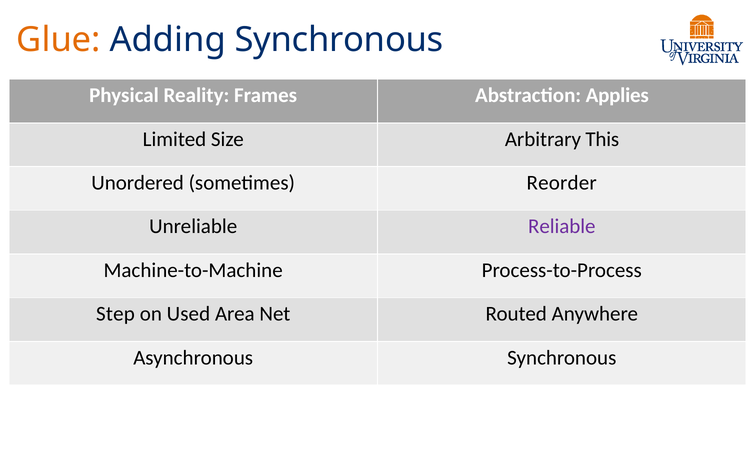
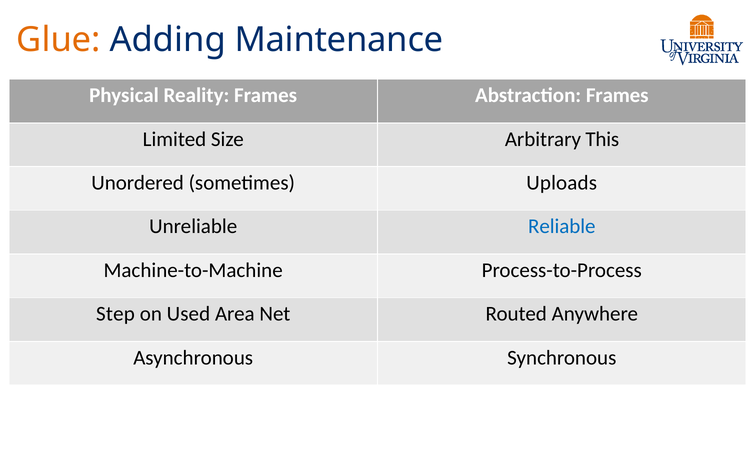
Adding Synchronous: Synchronous -> Maintenance
Abstraction Applies: Applies -> Frames
Reorder: Reorder -> Uploads
Reliable colour: purple -> blue
